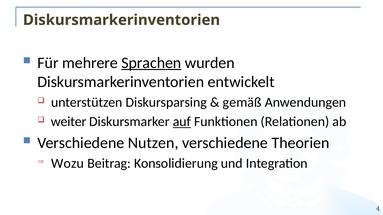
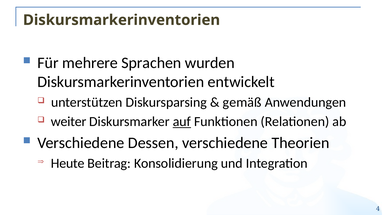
Sprachen underline: present -> none
Nutzen: Nutzen -> Dessen
Wozu: Wozu -> Heute
